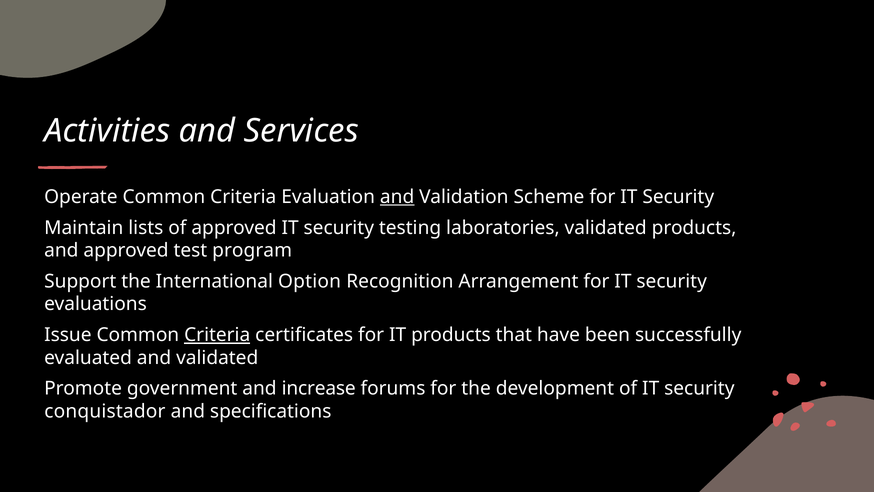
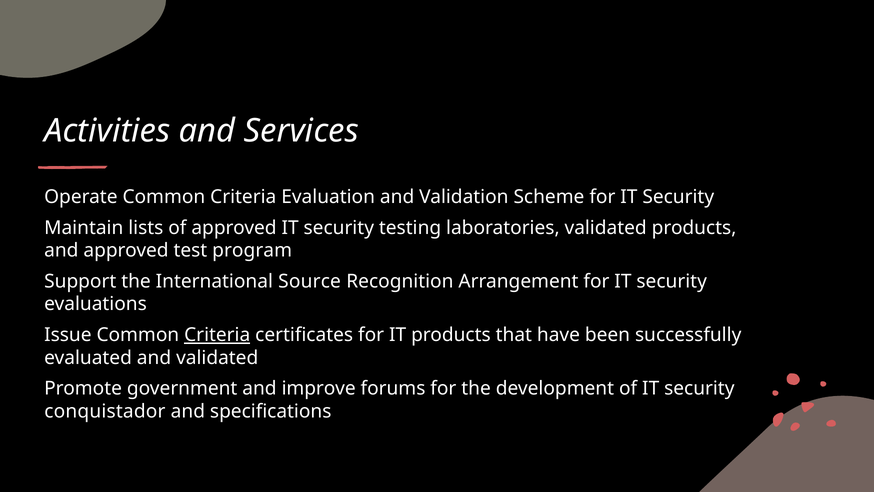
and at (397, 197) underline: present -> none
Option: Option -> Source
increase: increase -> improve
